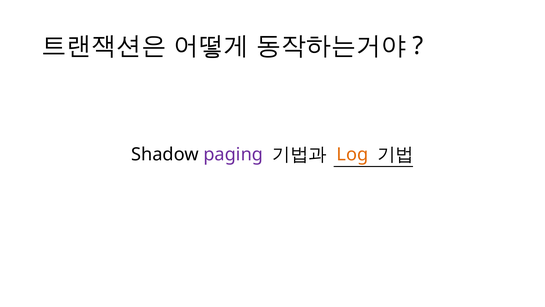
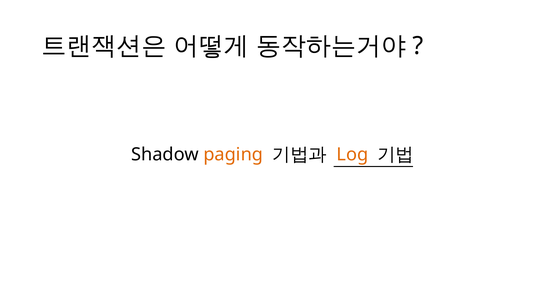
paging colour: purple -> orange
